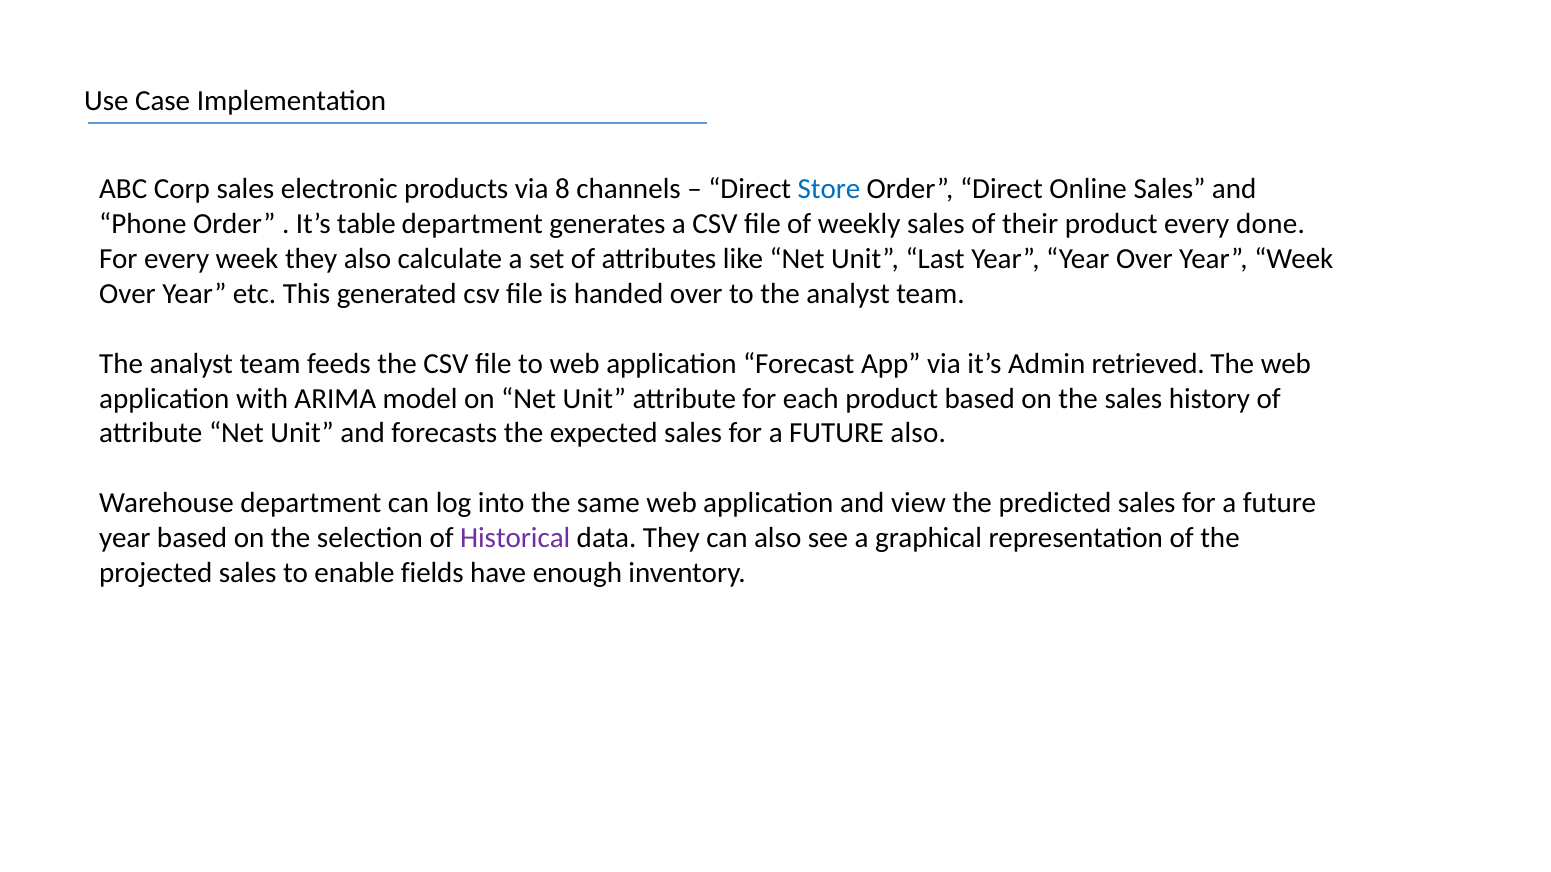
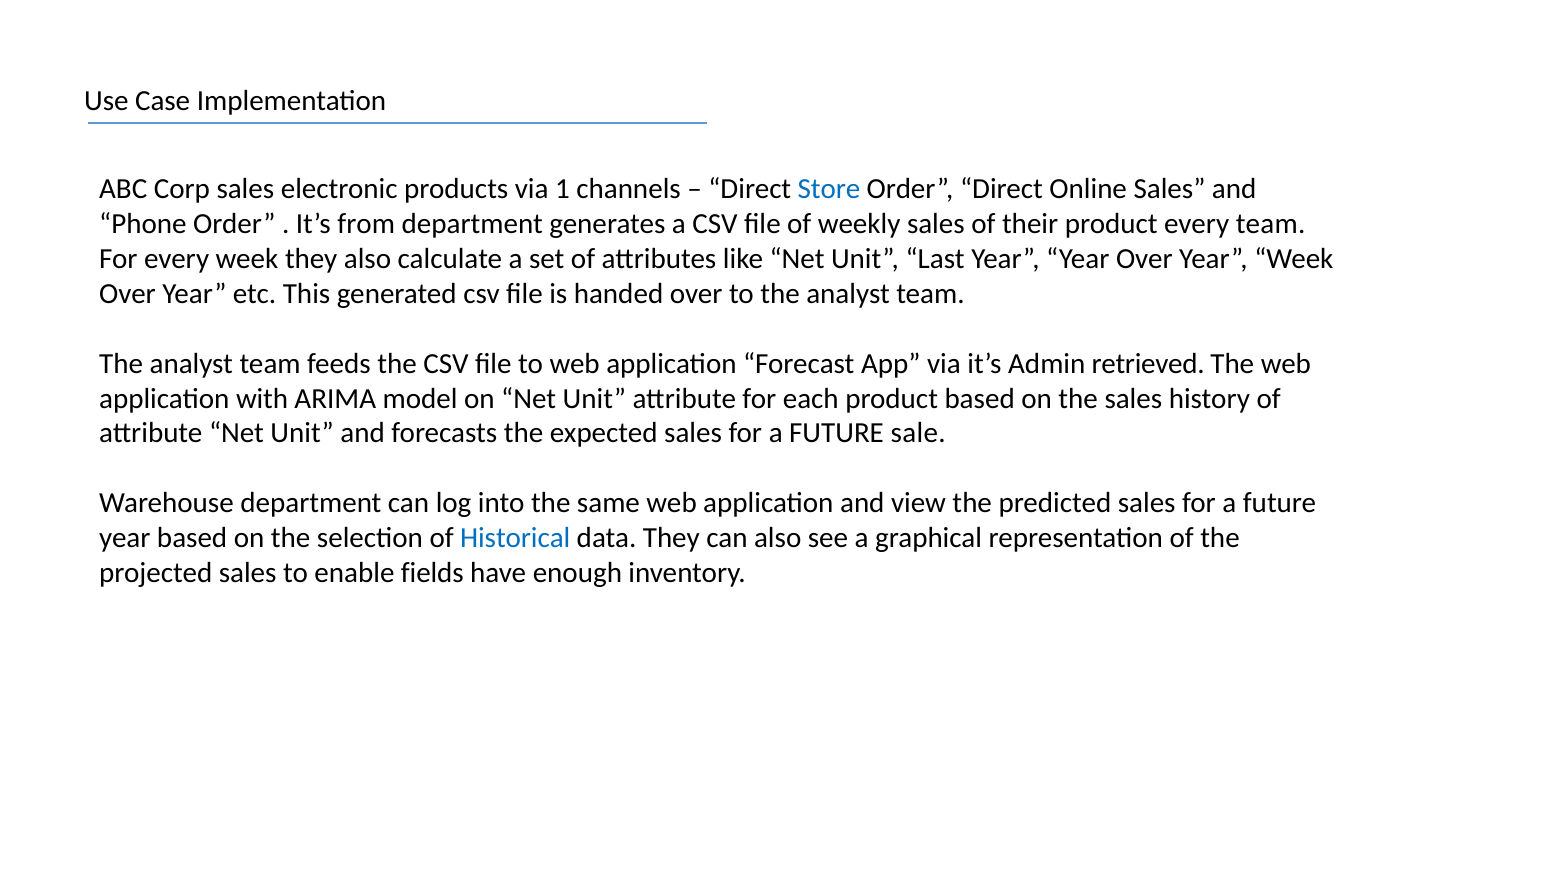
8: 8 -> 1
table: table -> from
every done: done -> team
FUTURE also: also -> sale
Historical colour: purple -> blue
